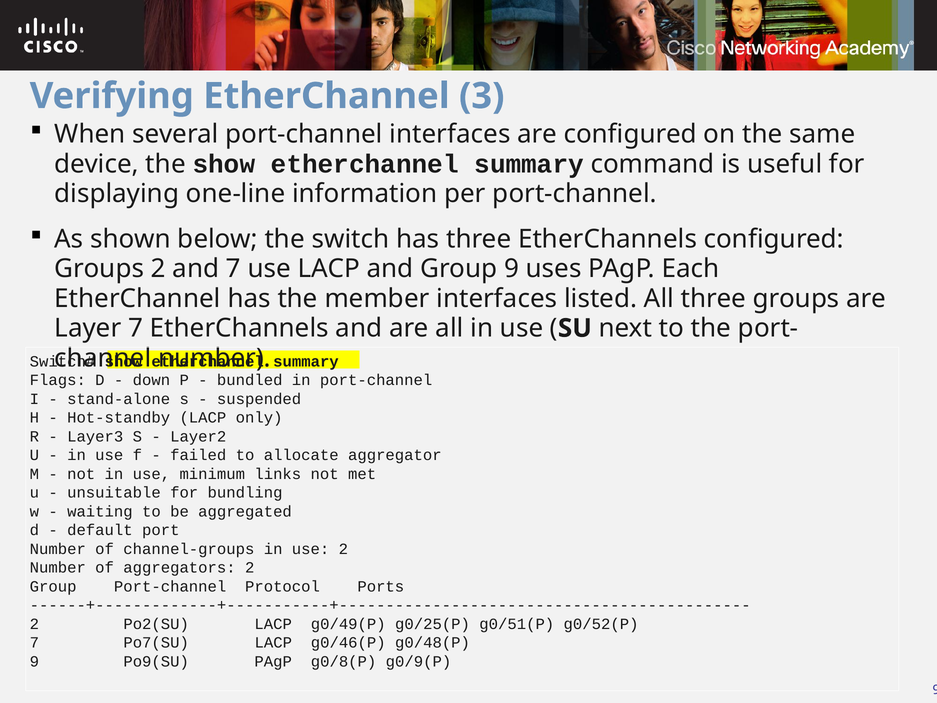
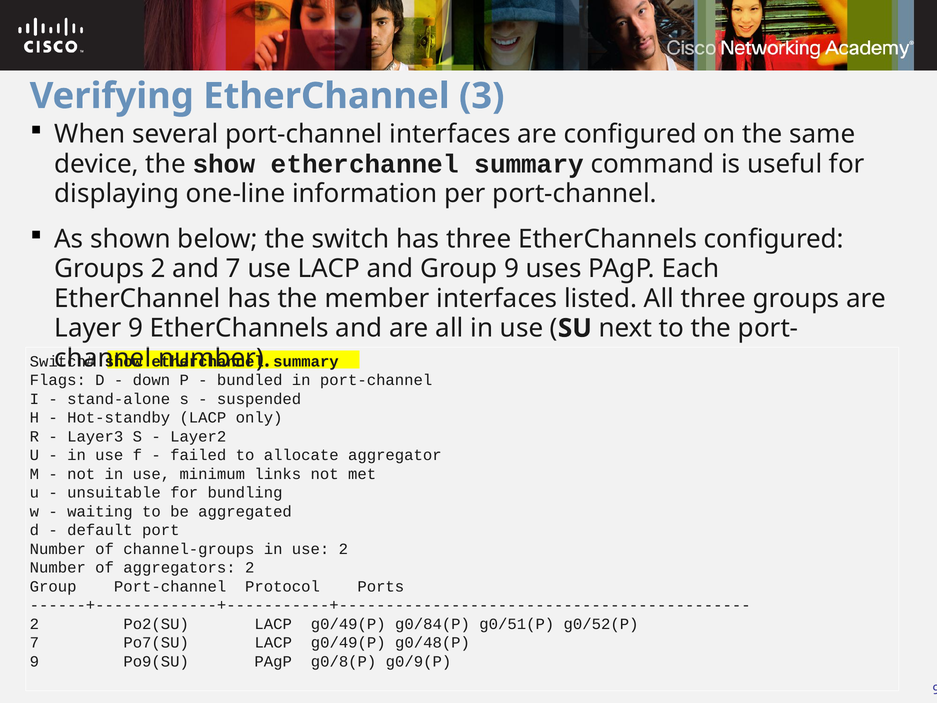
Layer 7: 7 -> 9
g0/25(P: g0/25(P -> g0/84(P
Po7(SU LACP g0/46(P: g0/46(P -> g0/49(P
